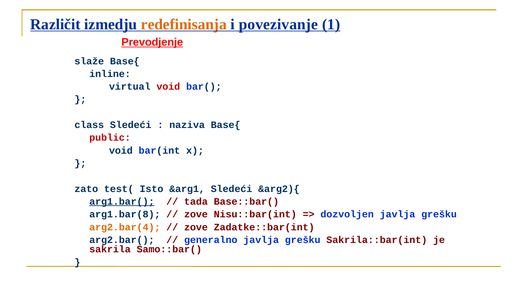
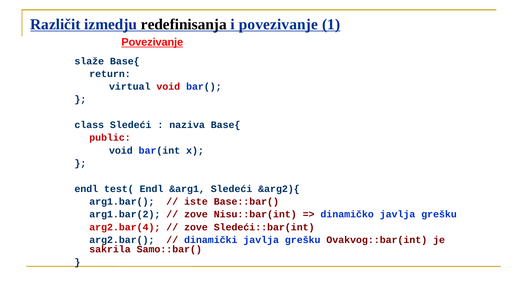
redefinisanja colour: orange -> black
Prevodjenje at (152, 42): Prevodjenje -> Povezivanje
inline: inline -> return
zato at (86, 189): zato -> endl
test( Isto: Isto -> Endl
arg1.bar( underline: present -> none
tada: tada -> iste
arg1.bar(8: arg1.bar(8 -> arg1.bar(2
dozvoljen: dozvoljen -> dinamičko
arg2.bar(4 colour: orange -> red
Zadatke::bar(int: Zadatke::bar(int -> Sledeći::bar(int
generalno: generalno -> dinamički
Sakrila::bar(int: Sakrila::bar(int -> Ovakvog::bar(int
